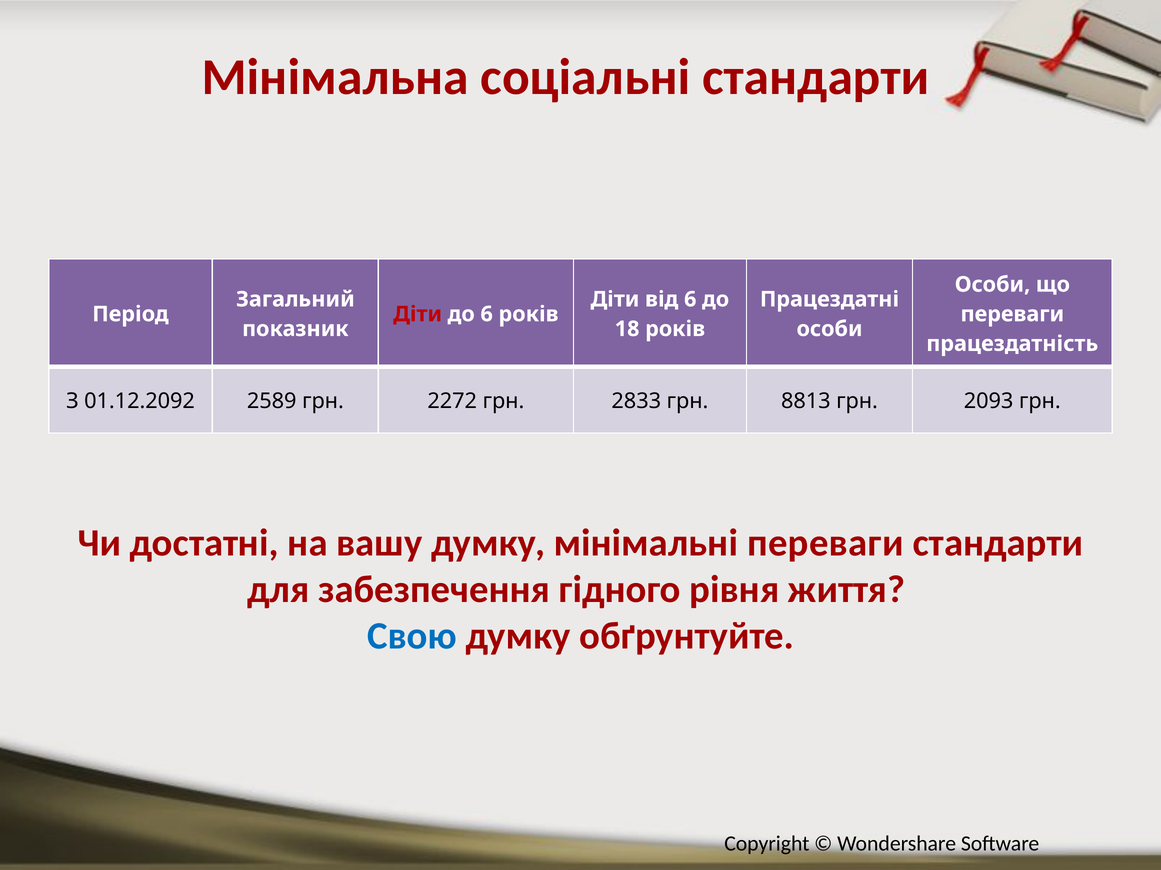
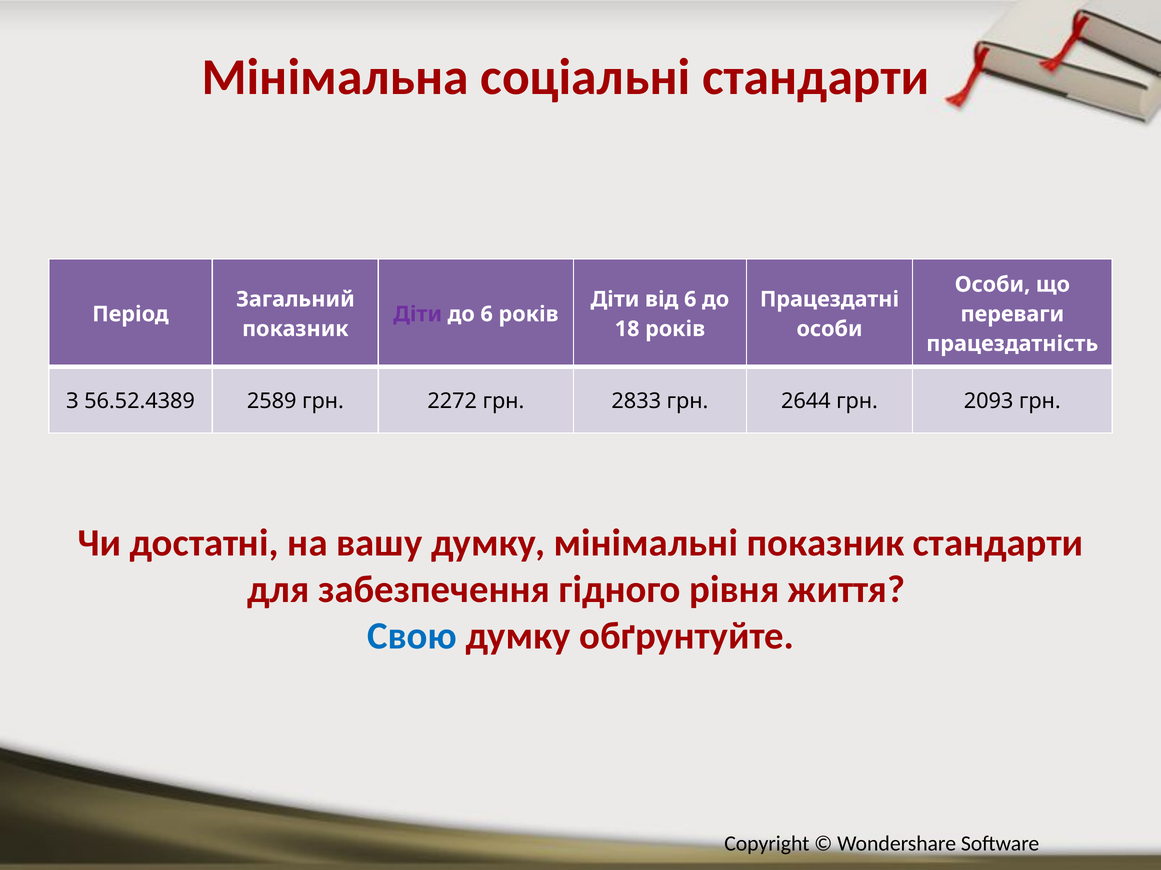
Діти at (418, 314) colour: red -> purple
01.12.2092: 01.12.2092 -> 56.52.4389
8813: 8813 -> 2644
мінімальні переваги: переваги -> показник
